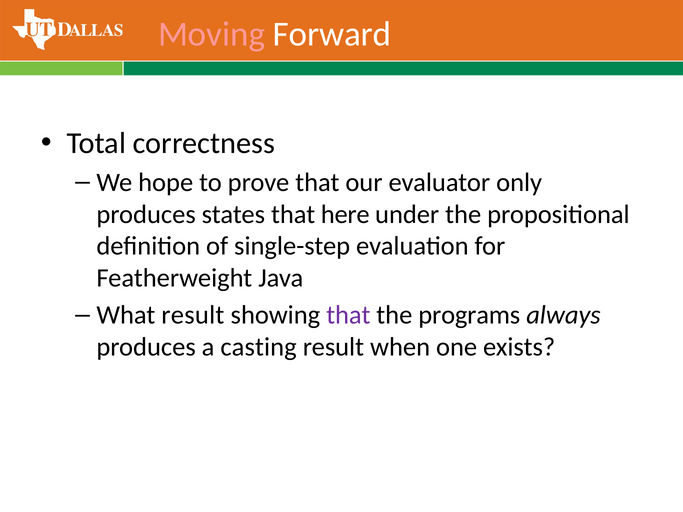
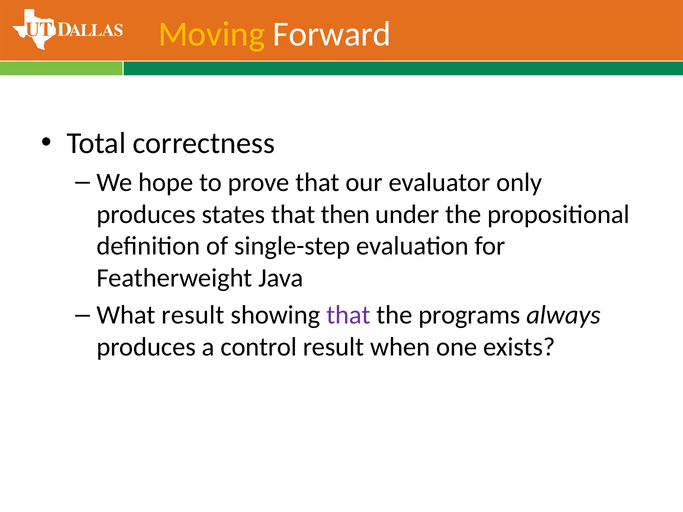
Moving colour: pink -> yellow
here: here -> then
casting: casting -> control
